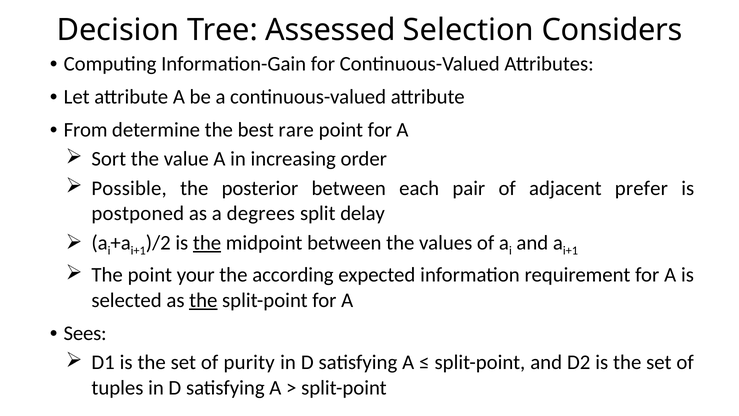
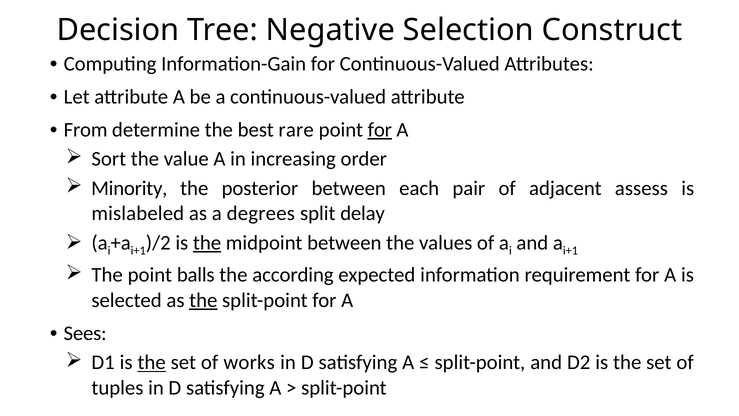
Assessed: Assessed -> Negative
Considers: Considers -> Construct
for at (380, 130) underline: none -> present
Possible: Possible -> Minority
prefer: prefer -> assess
postponed: postponed -> mislabeled
your: your -> balls
the at (152, 362) underline: none -> present
purity: purity -> works
